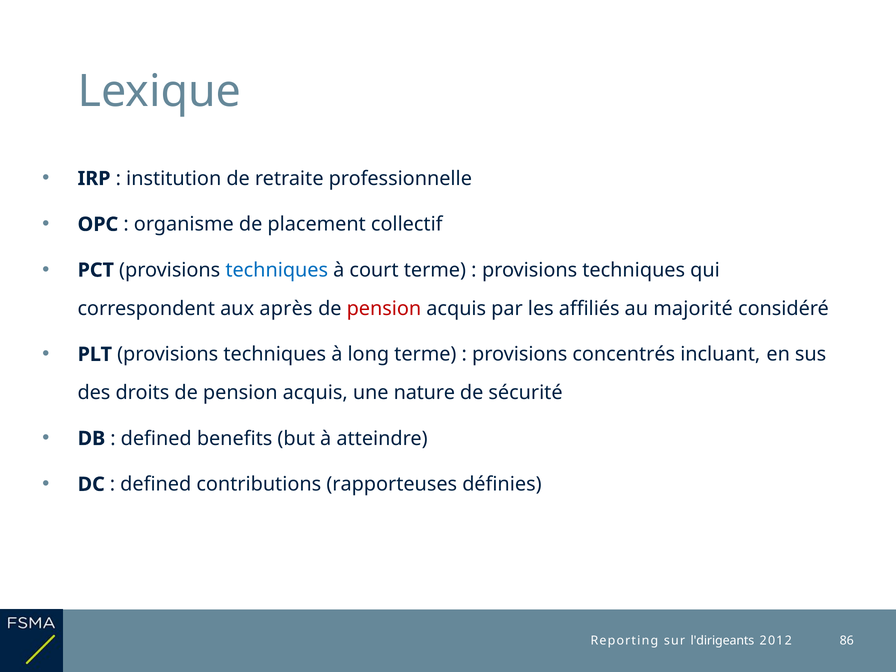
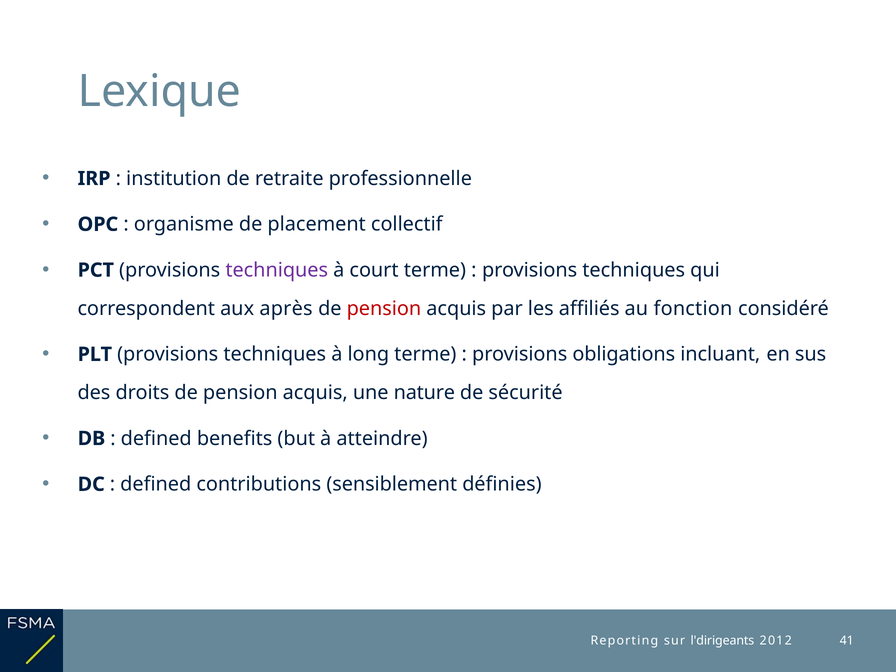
techniques at (277, 270) colour: blue -> purple
majorité: majorité -> fonction
concentrés: concentrés -> obligations
rapporteuses: rapporteuses -> sensiblement
86: 86 -> 41
